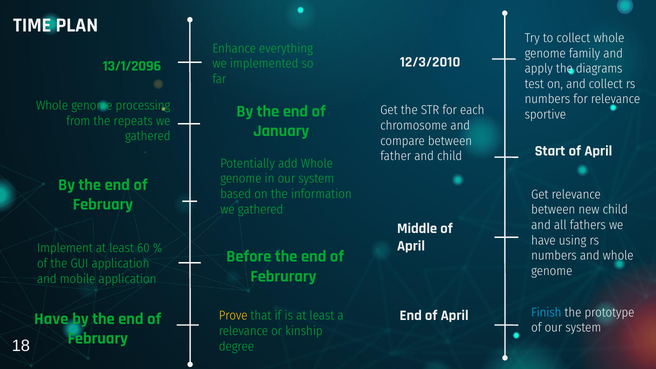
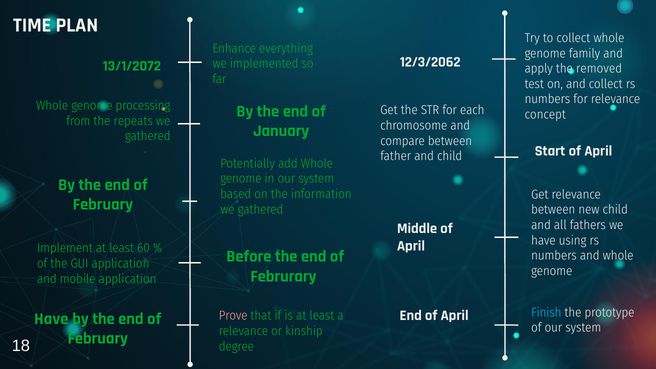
12/3/2010: 12/3/2010 -> 12/3/2062
13/1/2096: 13/1/2096 -> 13/1/2072
diagrams: diagrams -> removed
sportive: sportive -> concept
Prove colour: yellow -> pink
